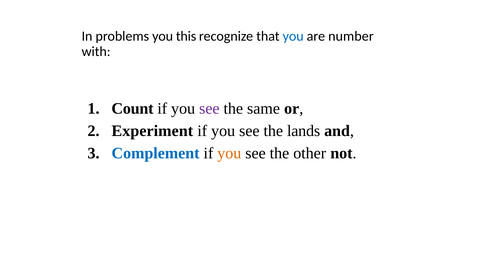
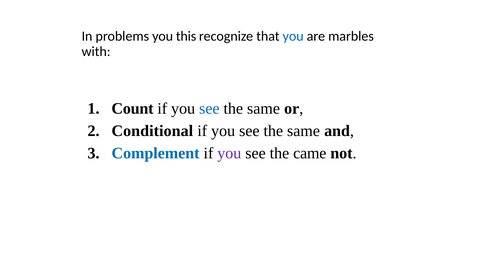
number: number -> marbles
see at (209, 108) colour: purple -> blue
Experiment: Experiment -> Conditional
lands at (304, 131): lands -> same
you at (229, 153) colour: orange -> purple
other: other -> came
